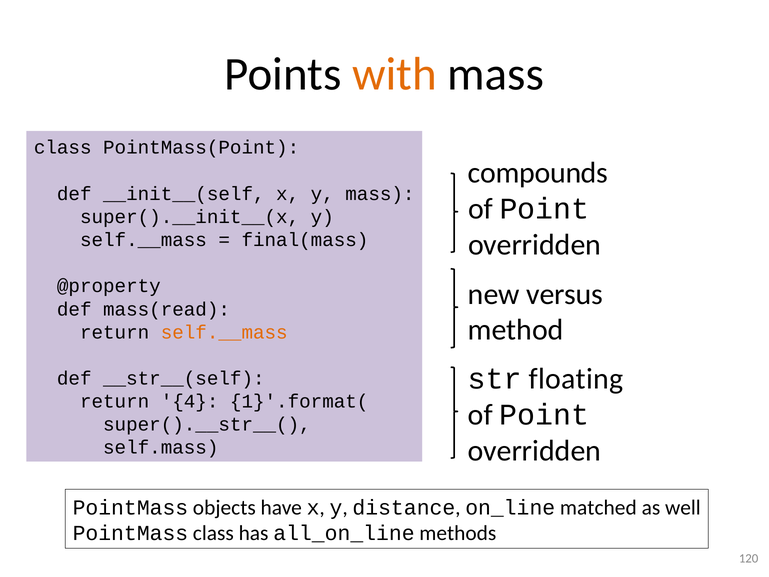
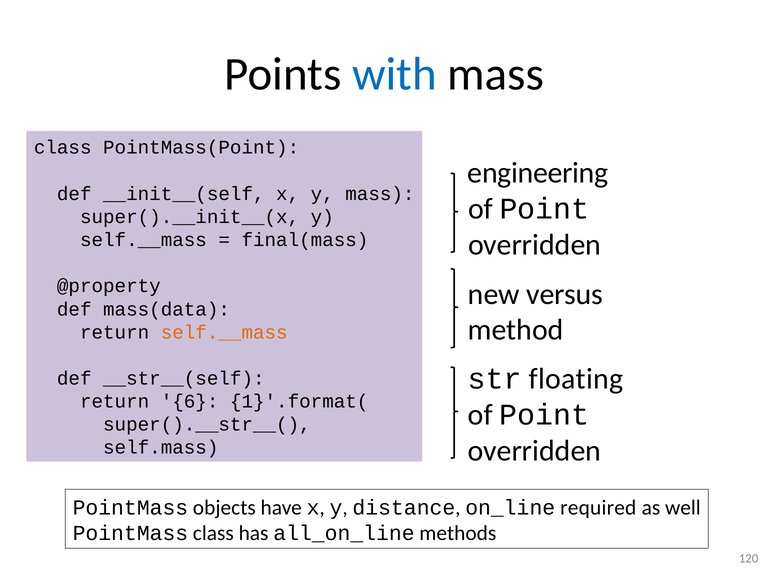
with colour: orange -> blue
compounds: compounds -> engineering
mass(read: mass(read -> mass(data
4: 4 -> 6
matched: matched -> required
